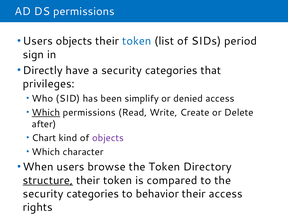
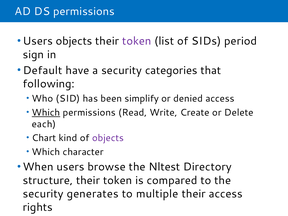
token at (137, 41) colour: blue -> purple
Directly: Directly -> Default
privileges: privileges -> following
after: after -> each
the Token: Token -> Nltest
structure underline: present -> none
categories at (93, 194): categories -> generates
behavior: behavior -> multiple
